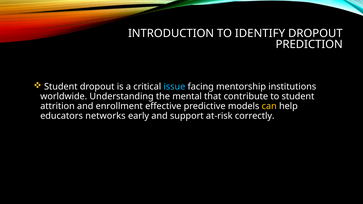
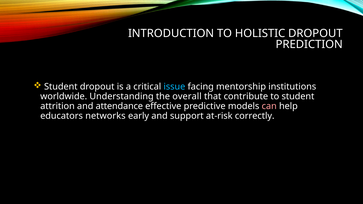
IDENTIFY: IDENTIFY -> HOLISTIC
mental: mental -> overall
enrollment: enrollment -> attendance
can colour: yellow -> pink
